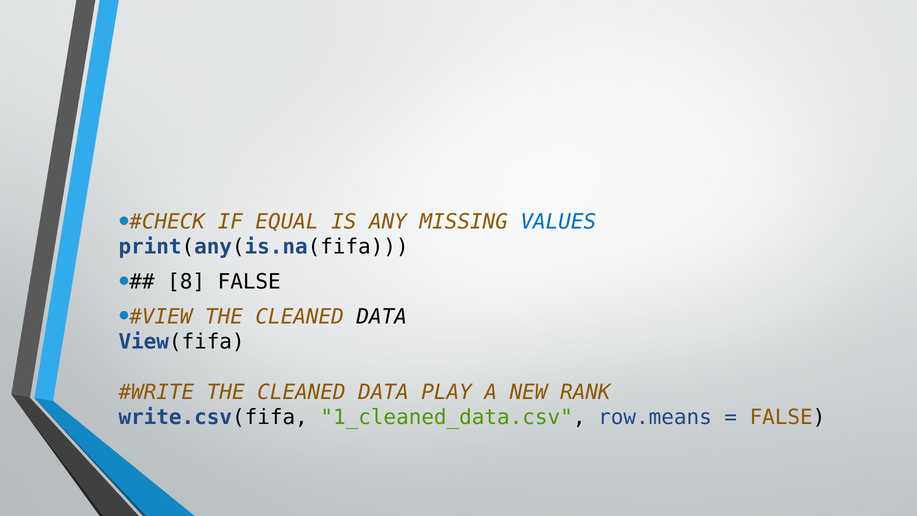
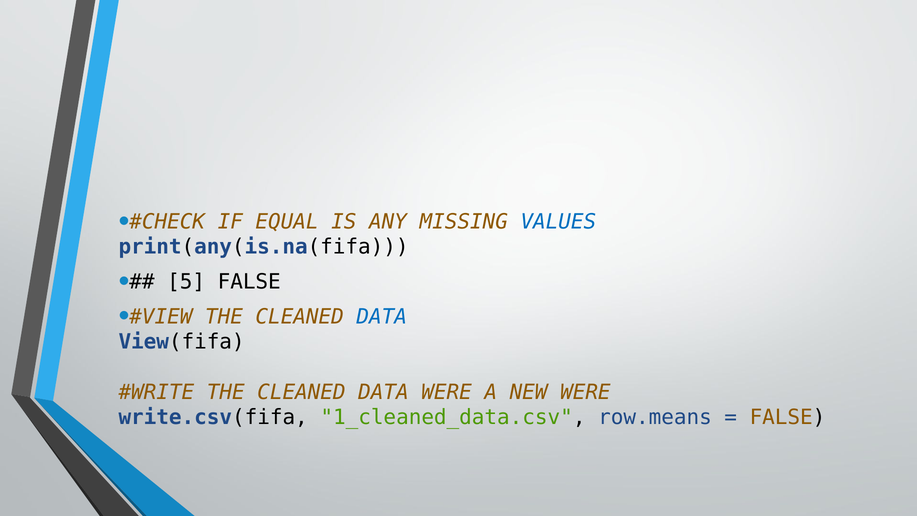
8: 8 -> 5
DATA at (382, 316) colour: black -> blue
DATA PLAY: PLAY -> WERE
NEW RANK: RANK -> WERE
